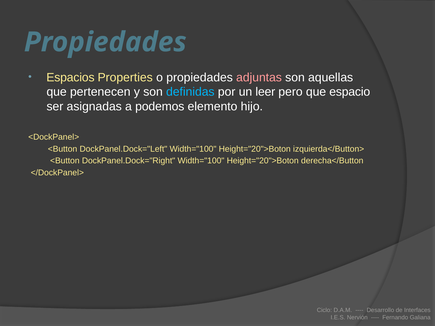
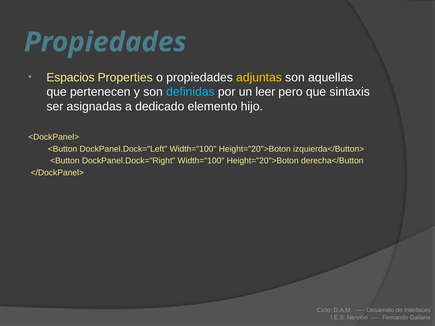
adjuntas colour: pink -> yellow
espacio: espacio -> sintaxis
podemos: podemos -> dedicado
